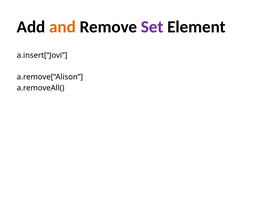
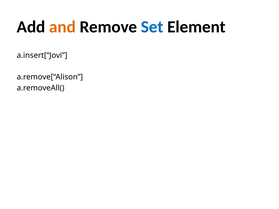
Set colour: purple -> blue
